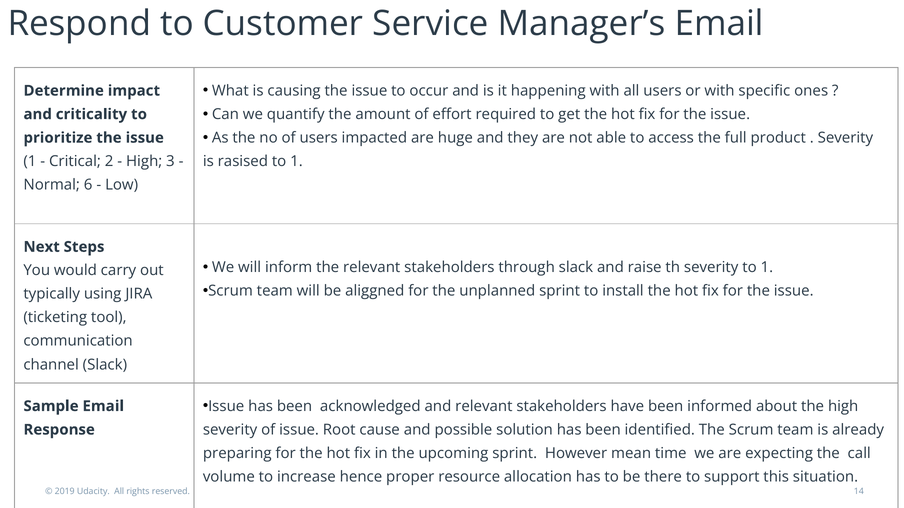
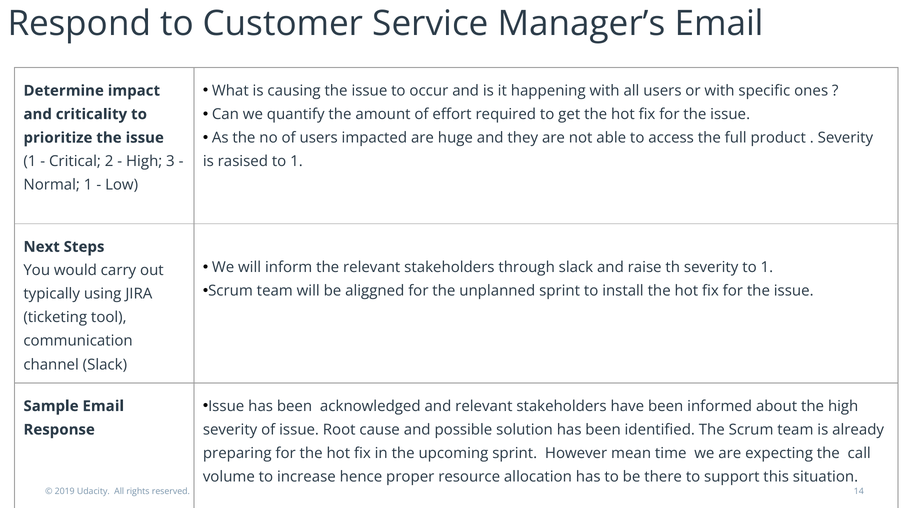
Normal 6: 6 -> 1
